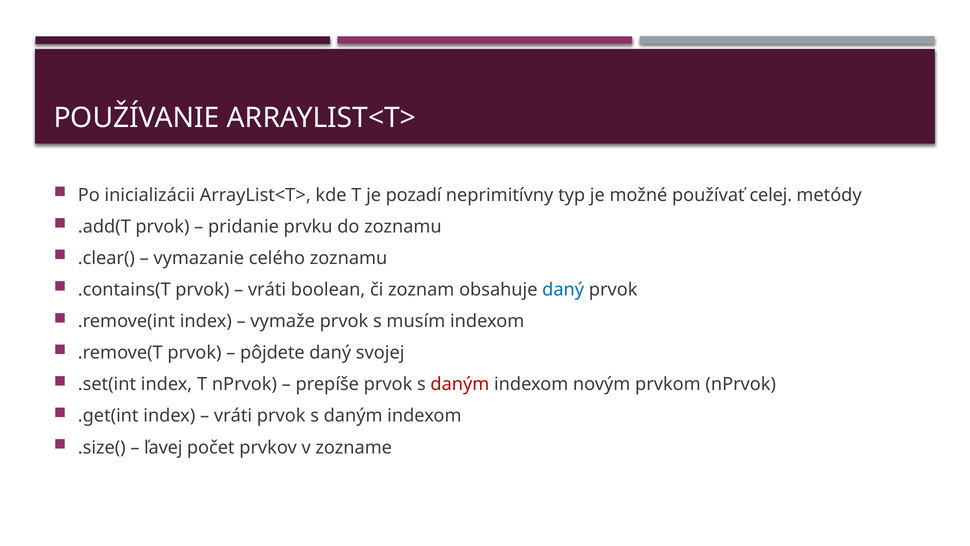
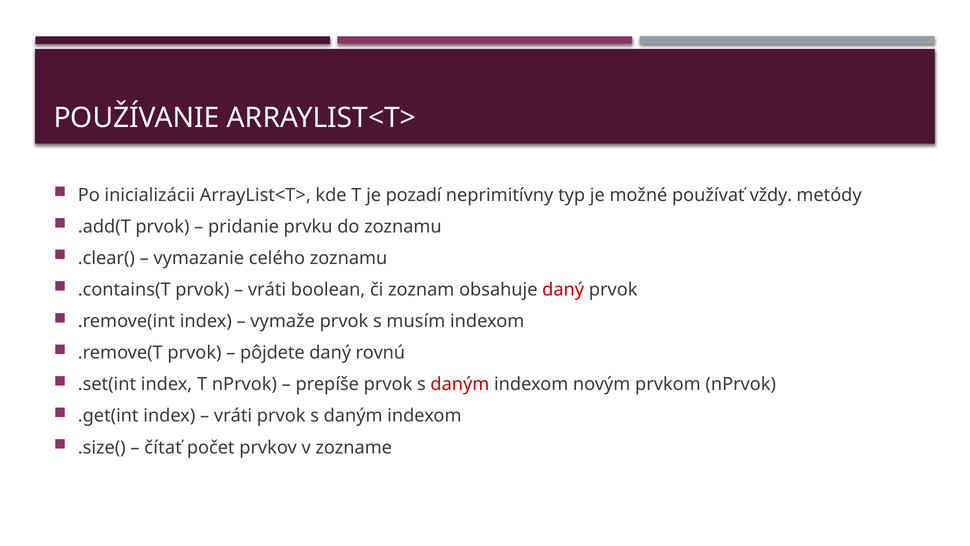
celej: celej -> vždy
daný at (563, 290) colour: blue -> red
svojej: svojej -> rovnú
ľavej: ľavej -> čítať
